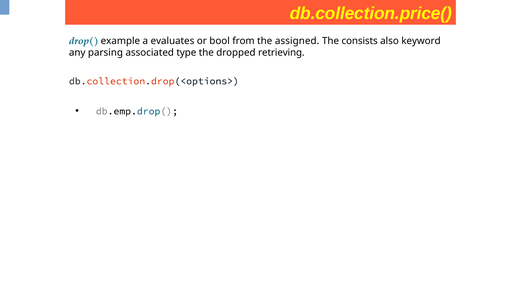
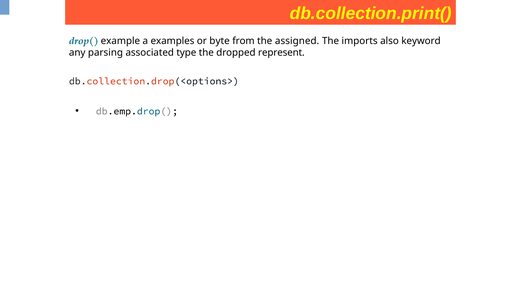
db.collection.price(: db.collection.price( -> db.collection.print(
evaluates: evaluates -> examples
bool: bool -> byte
consists: consists -> imports
retrieving: retrieving -> represent
